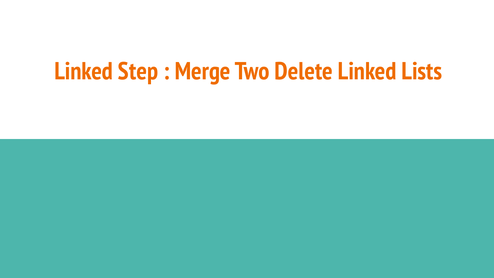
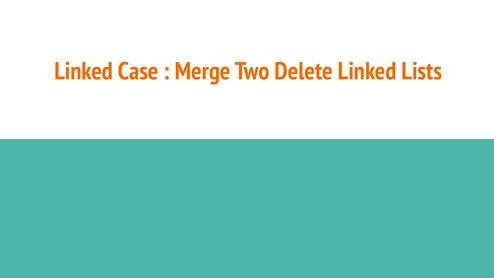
Step: Step -> Case
